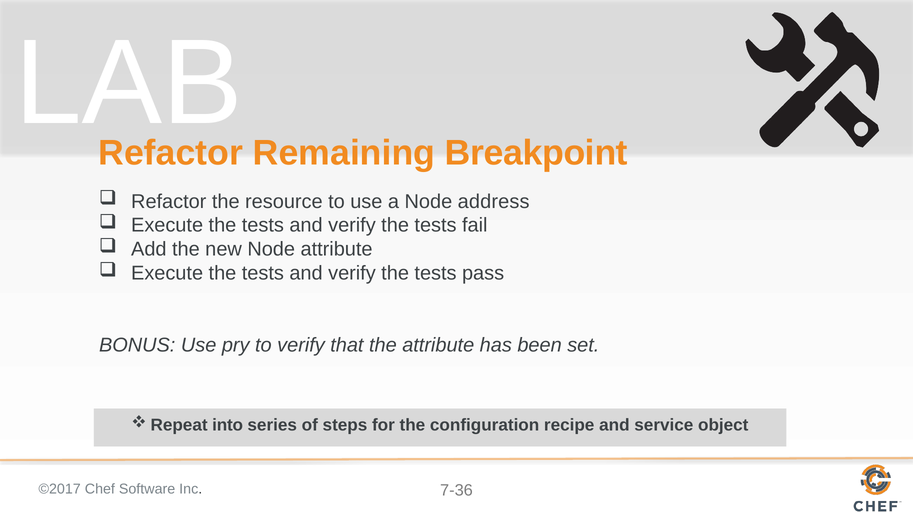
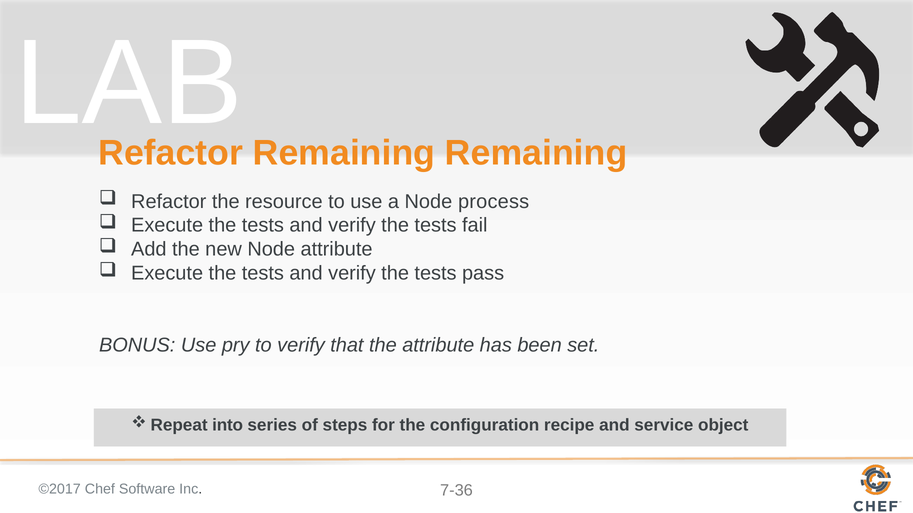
Remaining Breakpoint: Breakpoint -> Remaining
address: address -> process
